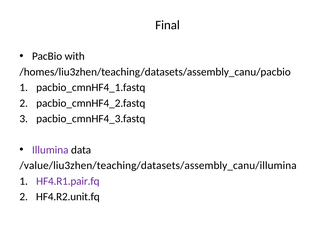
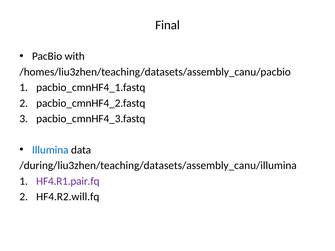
Illumina colour: purple -> blue
/value/liu3zhen/teaching/datasets/assembly_canu/illumina: /value/liu3zhen/teaching/datasets/assembly_canu/illumina -> /during/liu3zhen/teaching/datasets/assembly_canu/illumina
HF4.R2.unit.fq: HF4.R2.unit.fq -> HF4.R2.will.fq
